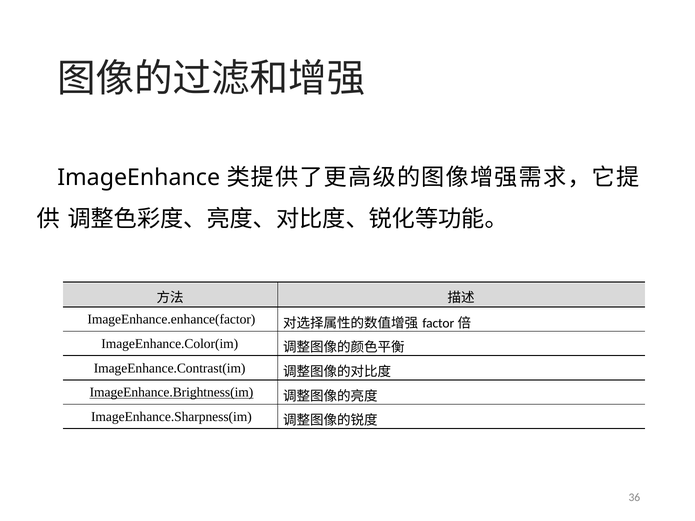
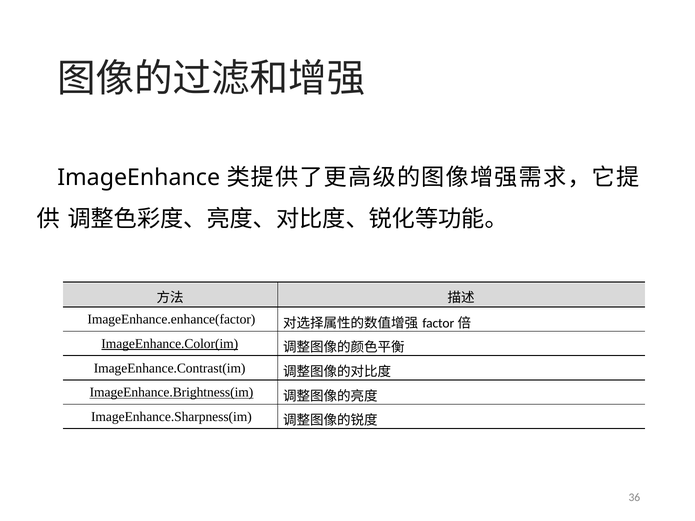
ImageEnhance.Color(im underline: none -> present
